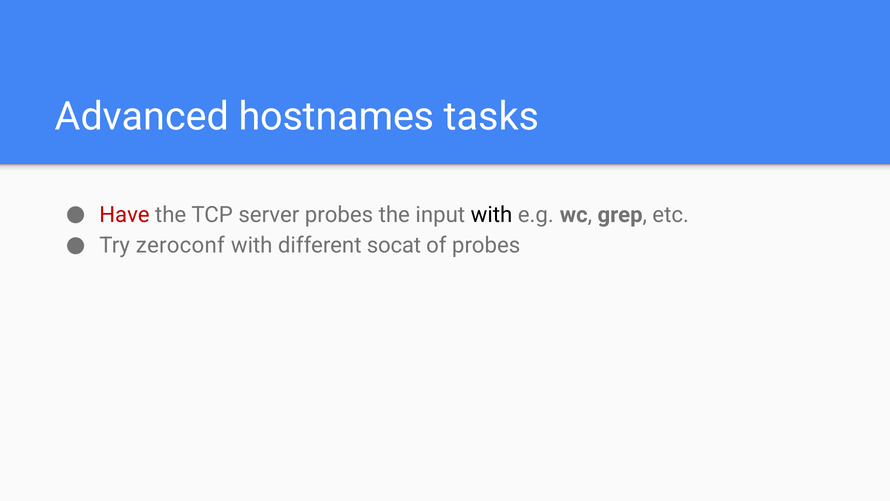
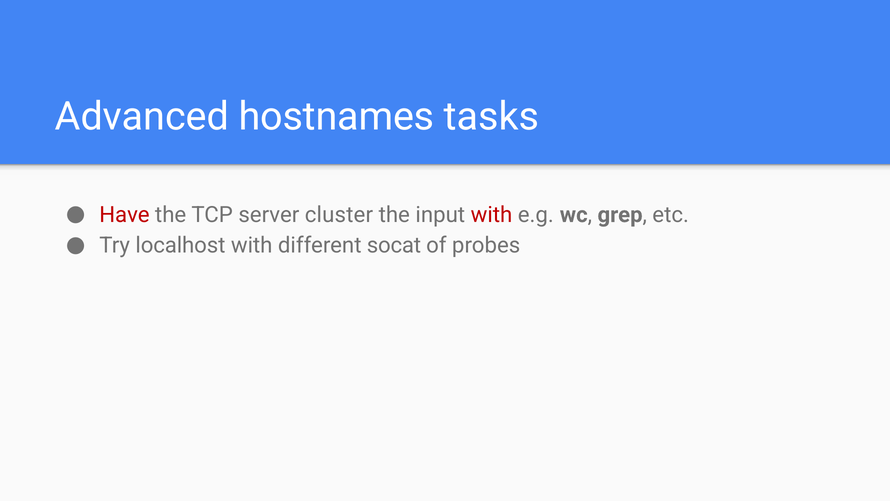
server probes: probes -> cluster
with at (492, 215) colour: black -> red
zeroconf: zeroconf -> localhost
